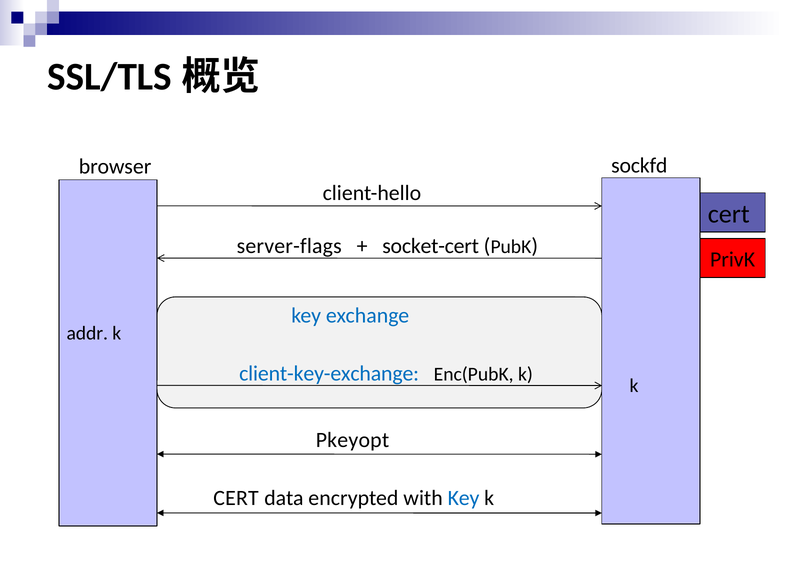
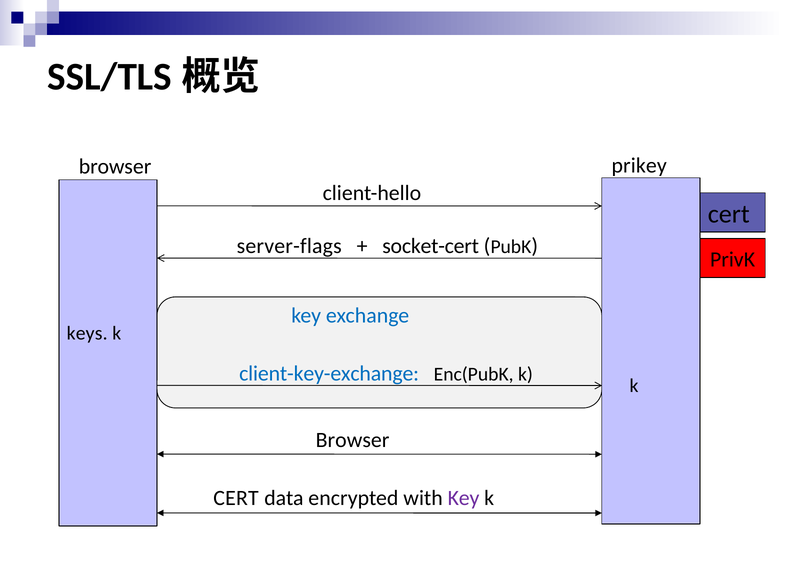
sockfd: sockfd -> prikey
addr: addr -> keys
Pkeyopt at (352, 440): Pkeyopt -> Browser
Key at (464, 499) colour: blue -> purple
